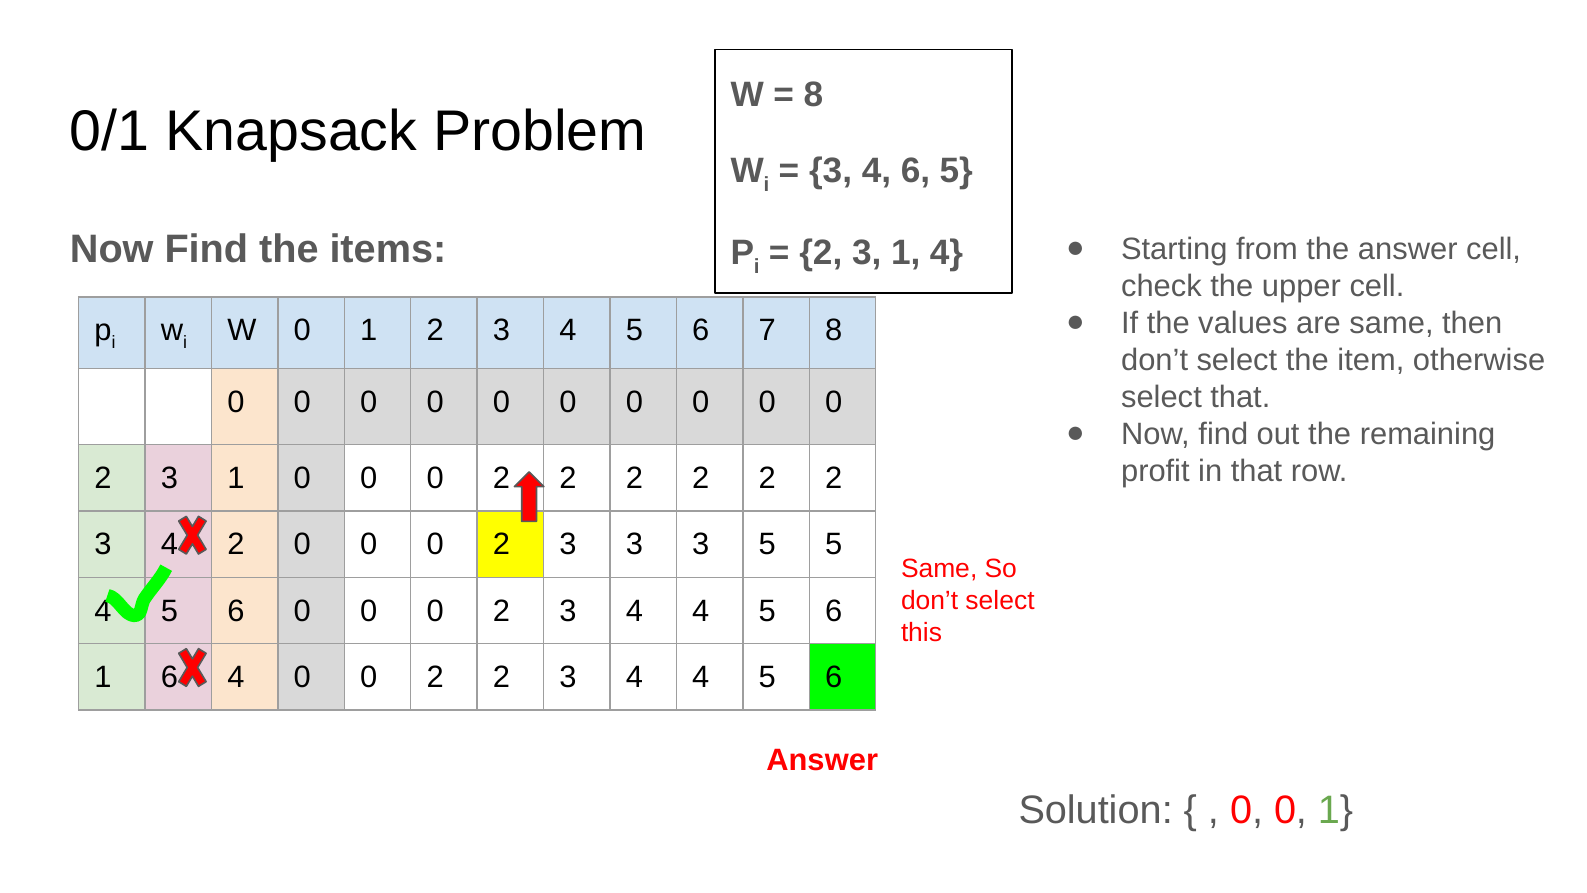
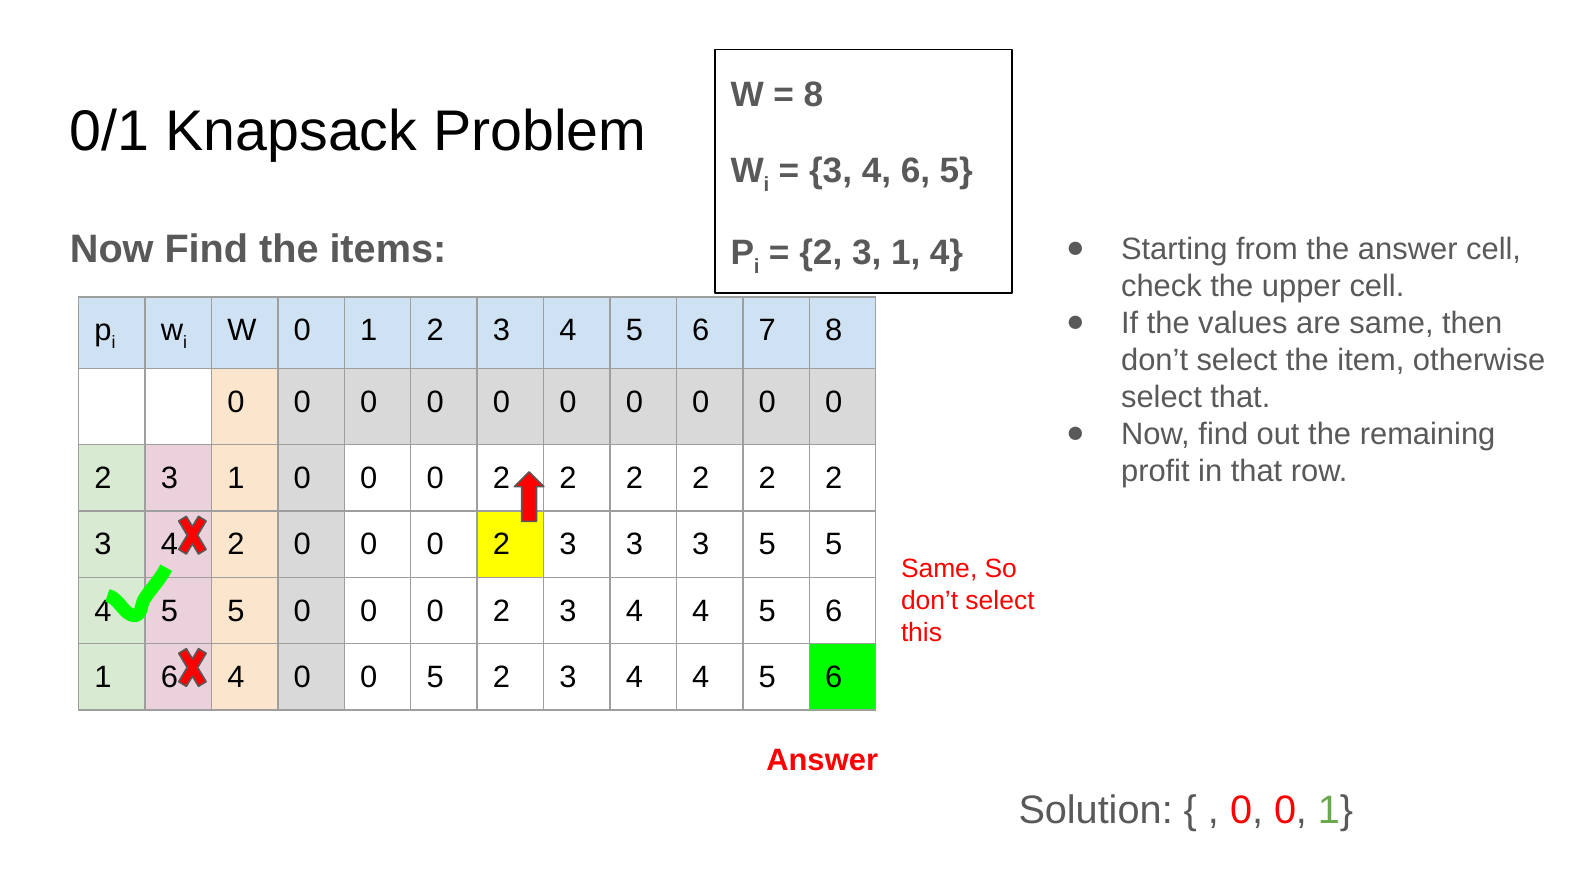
6 at (236, 611): 6 -> 5
4 0 0 2: 2 -> 5
